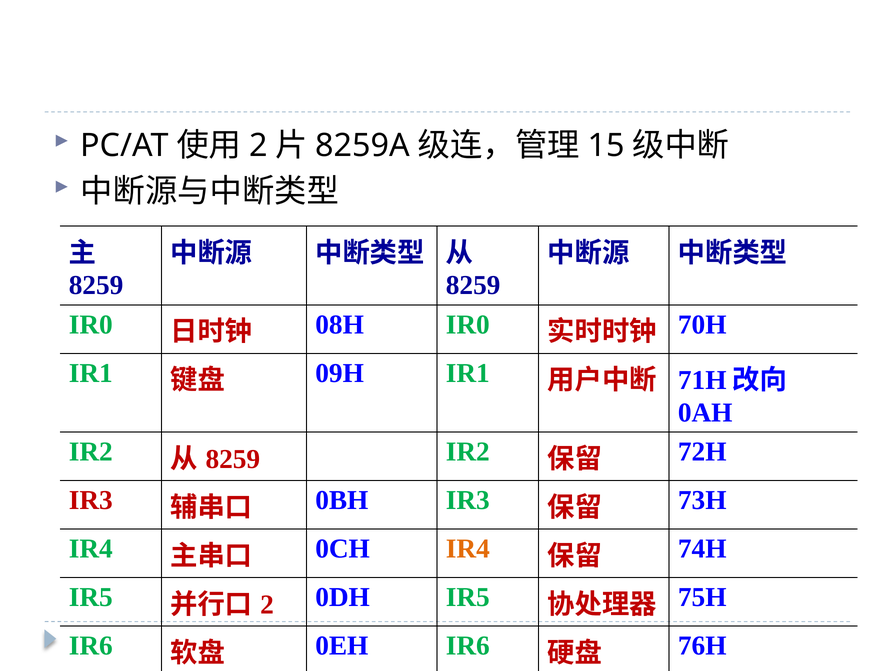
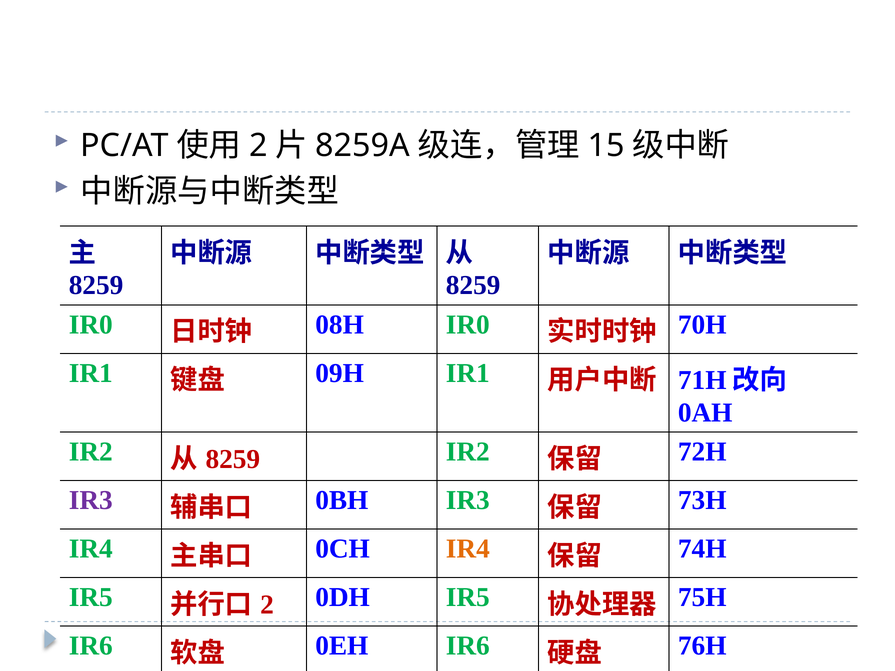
IR3 at (91, 501) colour: red -> purple
